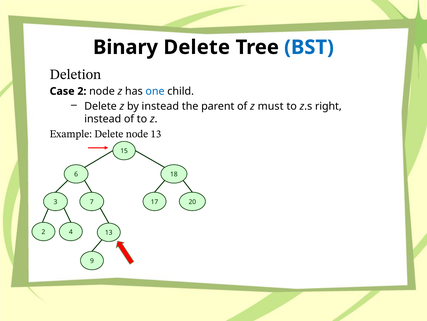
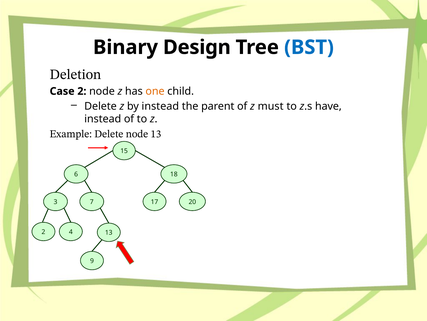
Binary Delete: Delete -> Design
one colour: blue -> orange
right: right -> have
